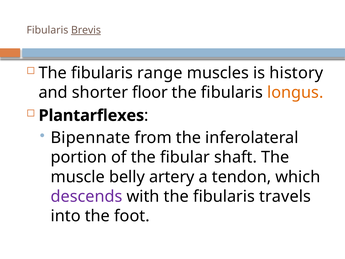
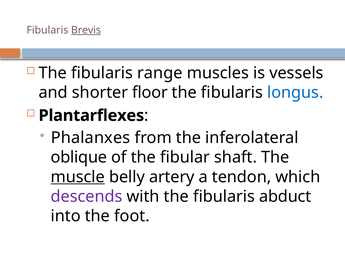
history: history -> vessels
longus colour: orange -> blue
Bipennate: Bipennate -> Phalanxes
portion: portion -> oblique
muscle underline: none -> present
travels: travels -> abduct
